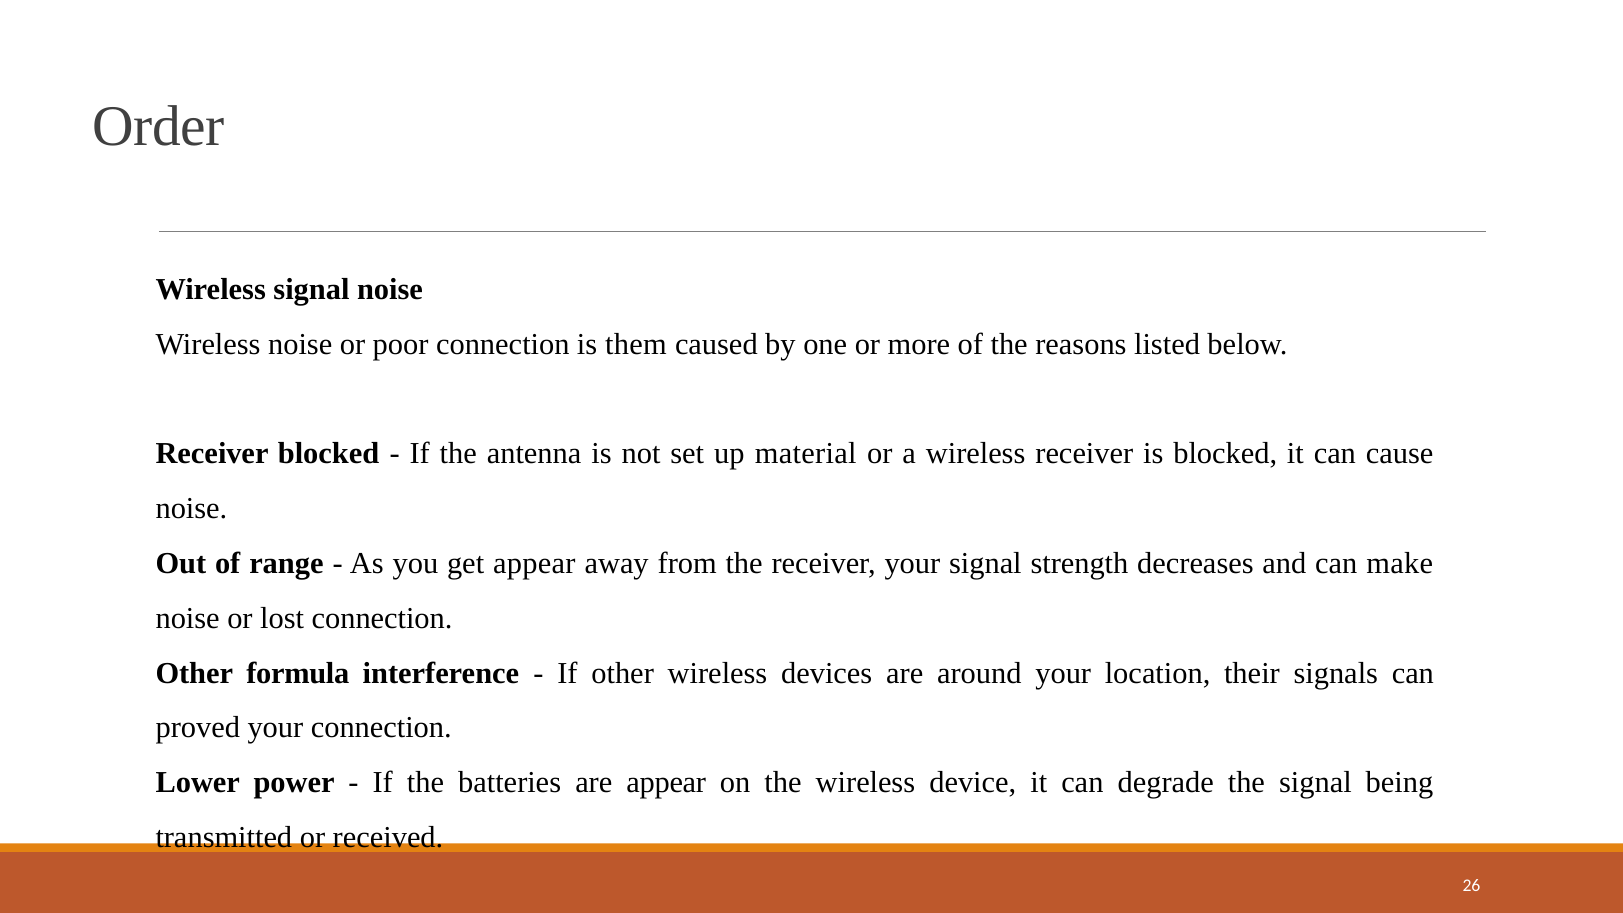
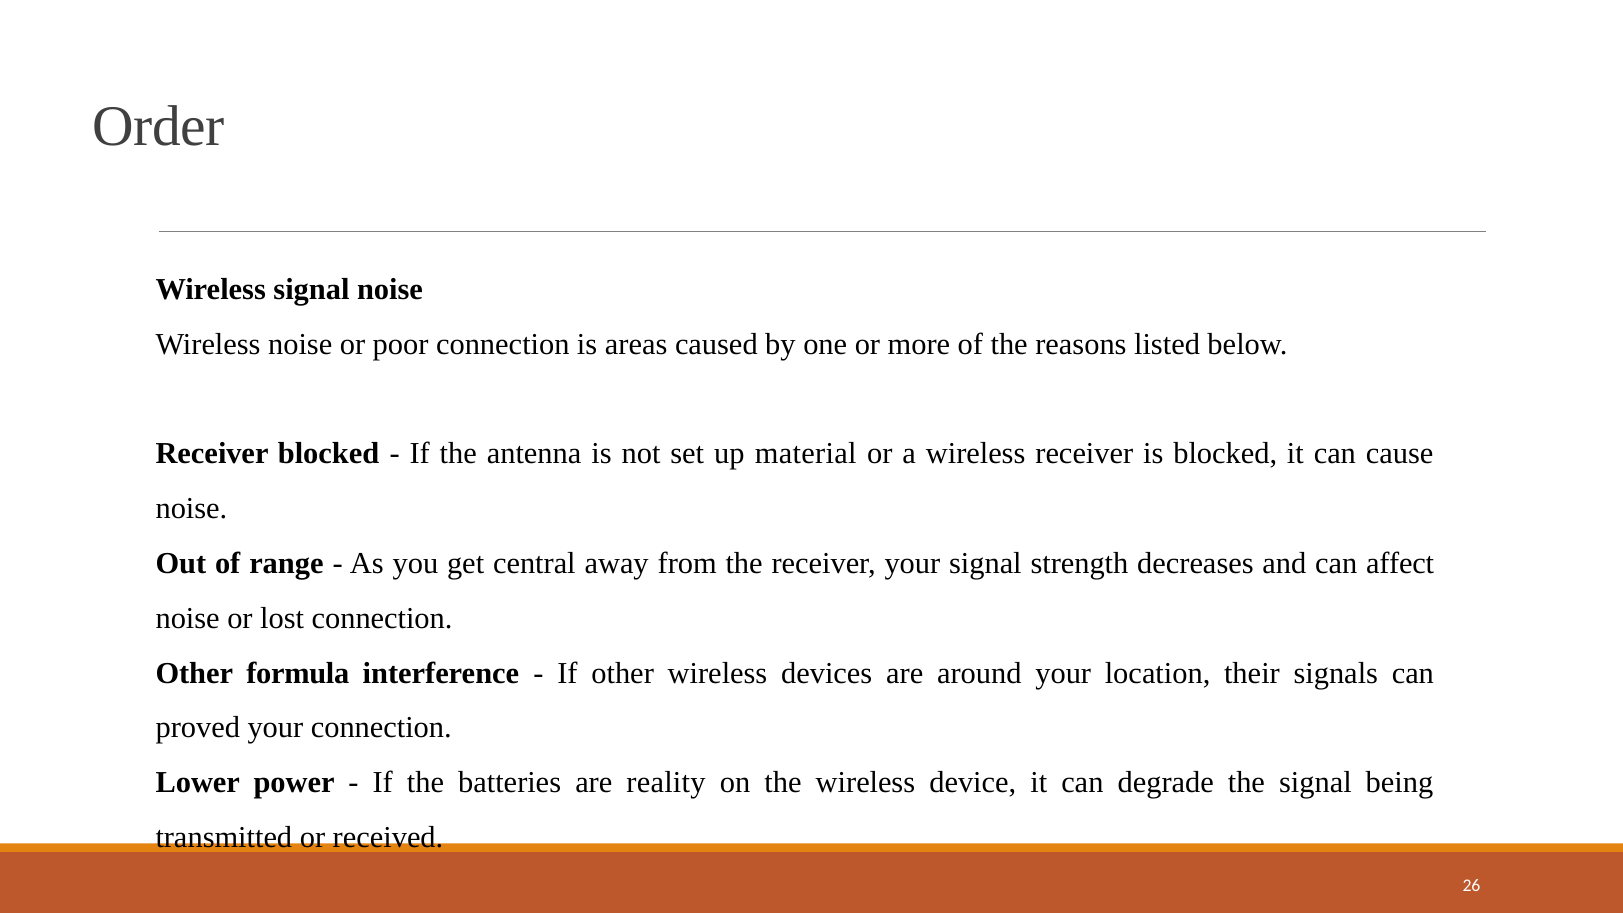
them: them -> areas
get appear: appear -> central
make: make -> affect
are appear: appear -> reality
